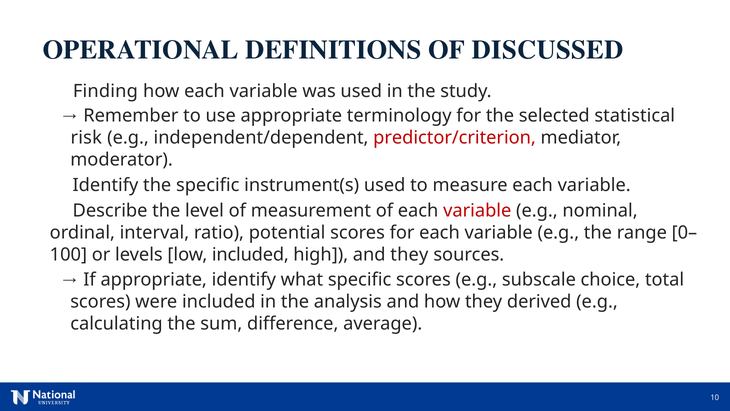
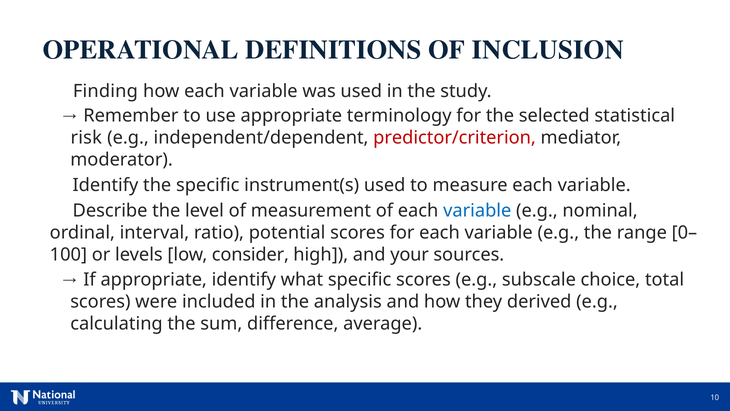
DISCUSSED: DISCUSSED -> INCLUSION
variable at (477, 211) colour: red -> blue
low included: included -> consider
and they: they -> your
